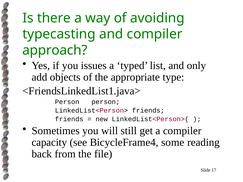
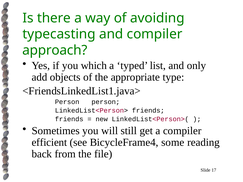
issues: issues -> which
capacity: capacity -> efficient
